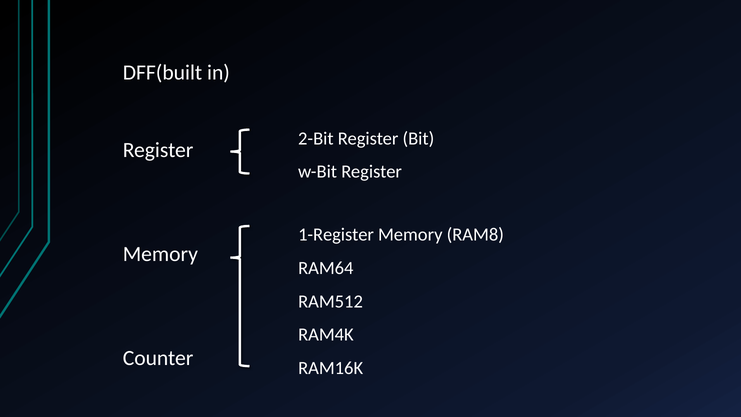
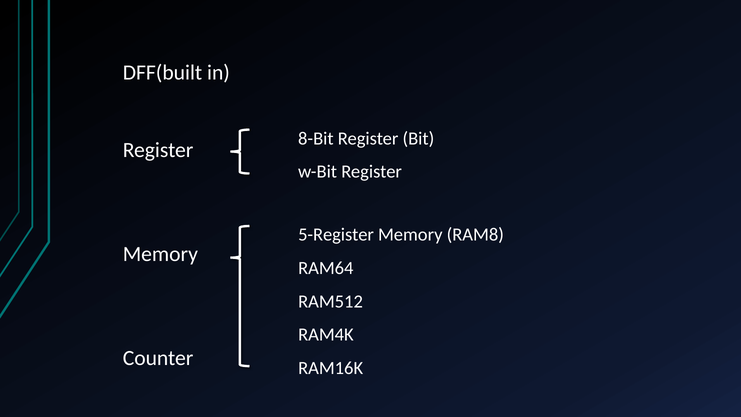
2-Bit: 2-Bit -> 8-Bit
1-Register: 1-Register -> 5-Register
